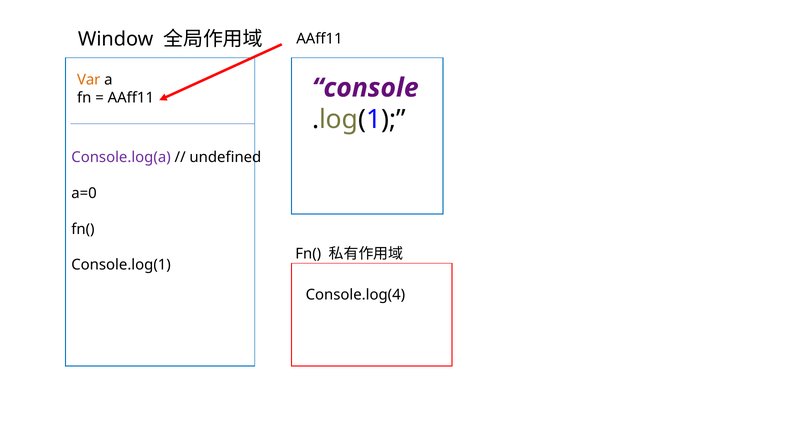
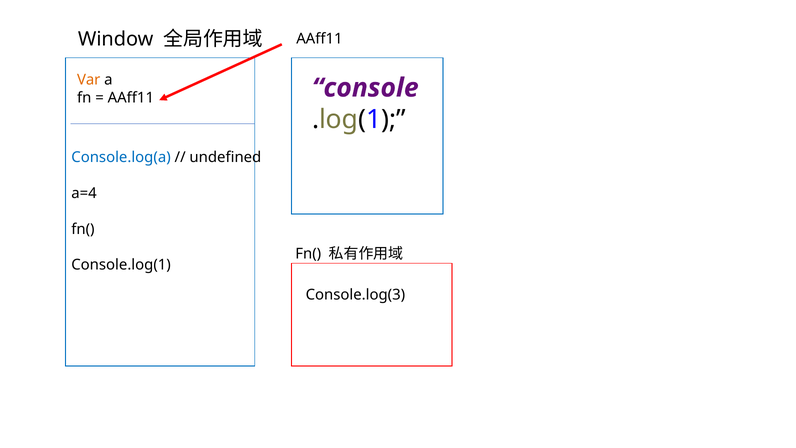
Console.log(a colour: purple -> blue
a=0: a=0 -> a=4
Console.log(4: Console.log(4 -> Console.log(3
